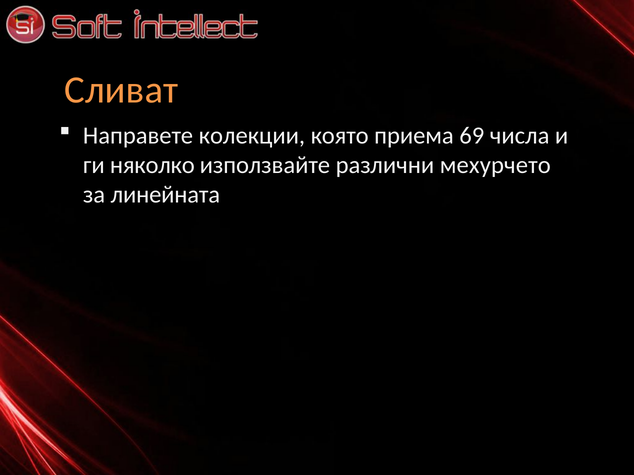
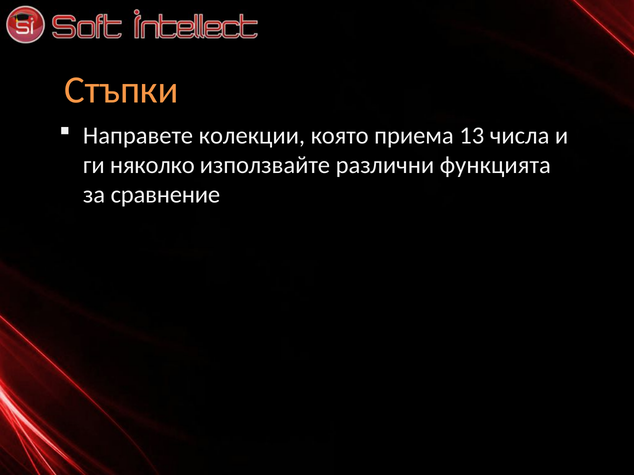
Сливат: Сливат -> Стъпки
69: 69 -> 13
мехурчето: мехурчето -> функцията
линейната: линейната -> сравнение
